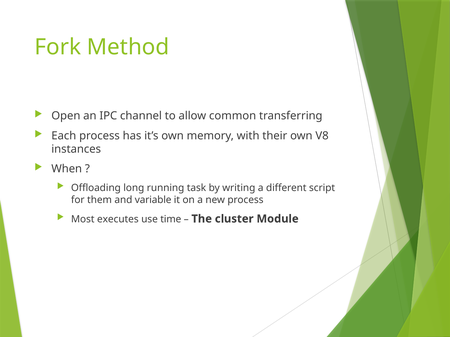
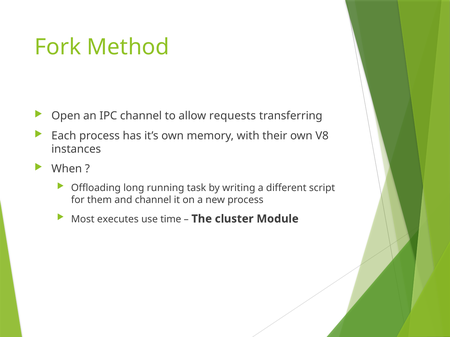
common: common -> requests
and variable: variable -> channel
